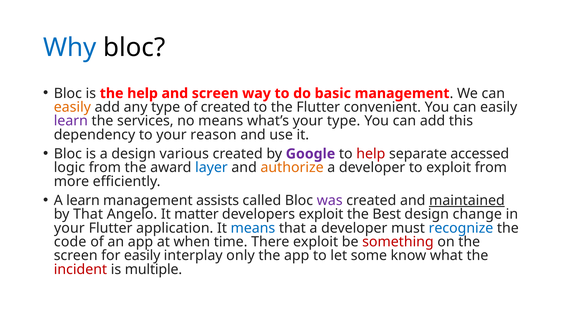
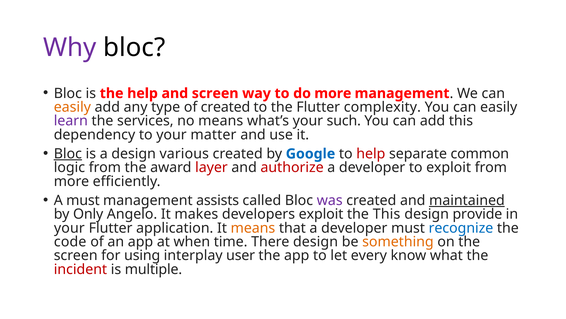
Why colour: blue -> purple
do basic: basic -> more
convenient: convenient -> complexity
your type: type -> such
reason: reason -> matter
Bloc at (68, 154) underline: none -> present
Google colour: purple -> blue
accessed: accessed -> common
layer colour: blue -> red
authorize colour: orange -> red
A learn: learn -> must
by That: That -> Only
matter: matter -> makes
the Best: Best -> This
change: change -> provide
means at (253, 228) colour: blue -> orange
There exploit: exploit -> design
something colour: red -> orange
for easily: easily -> using
only: only -> user
some: some -> every
